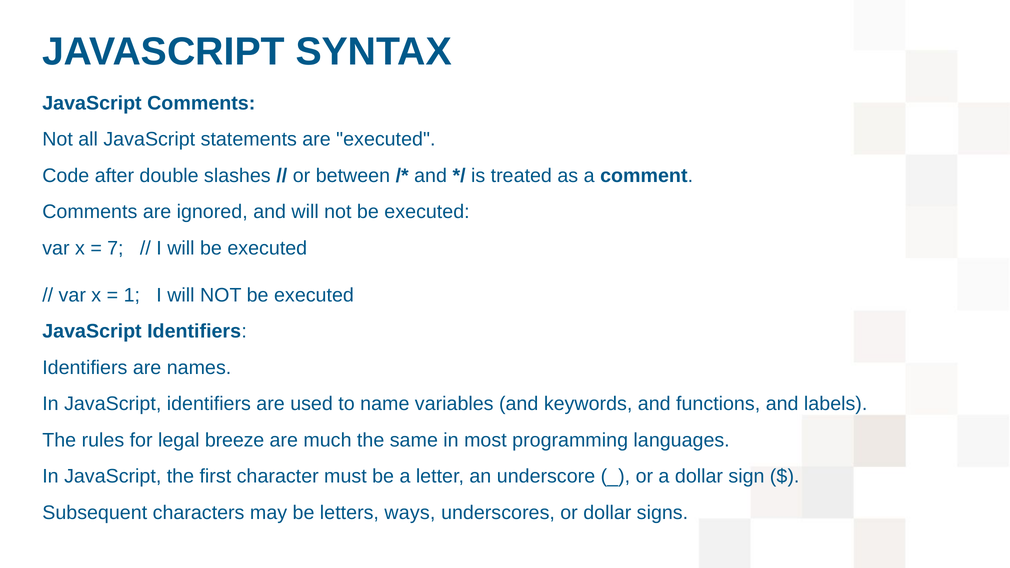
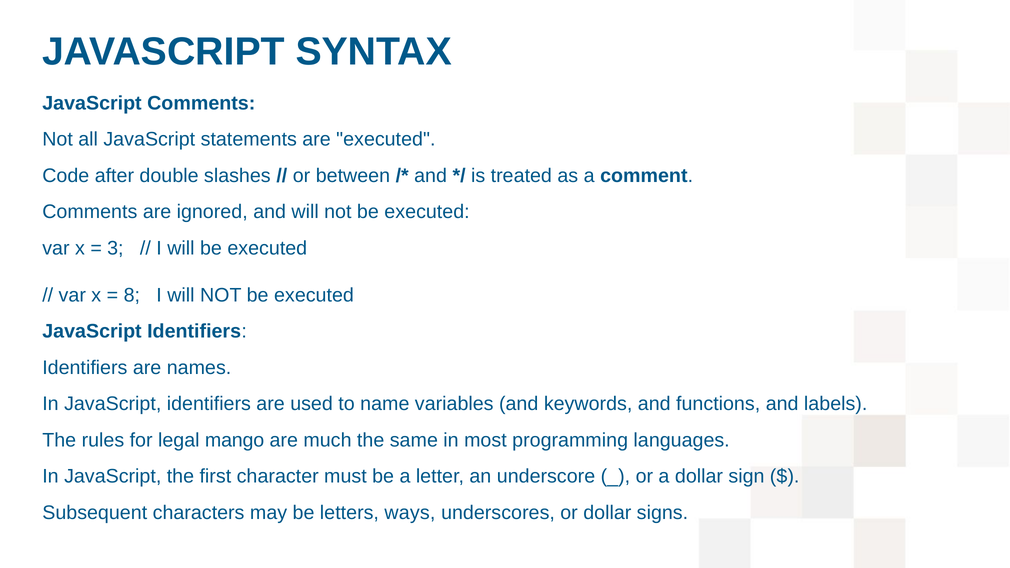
7: 7 -> 3
1: 1 -> 8
breeze: breeze -> mango
